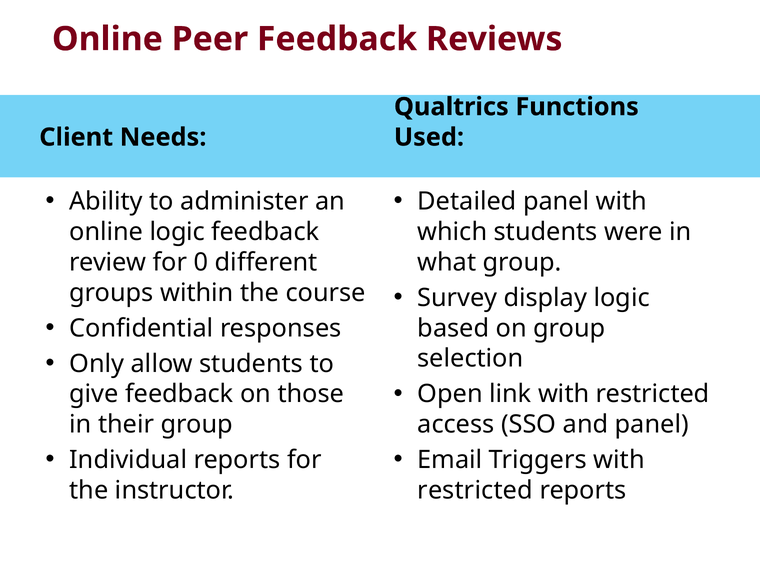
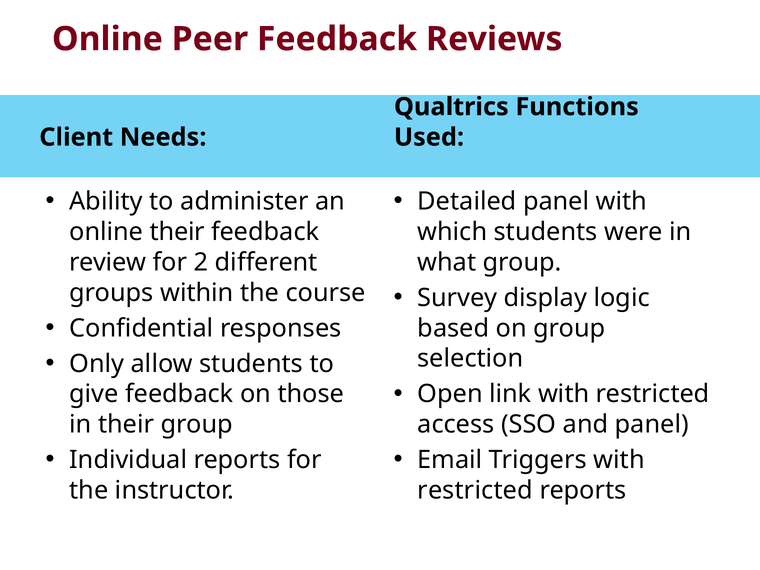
online logic: logic -> their
0: 0 -> 2
